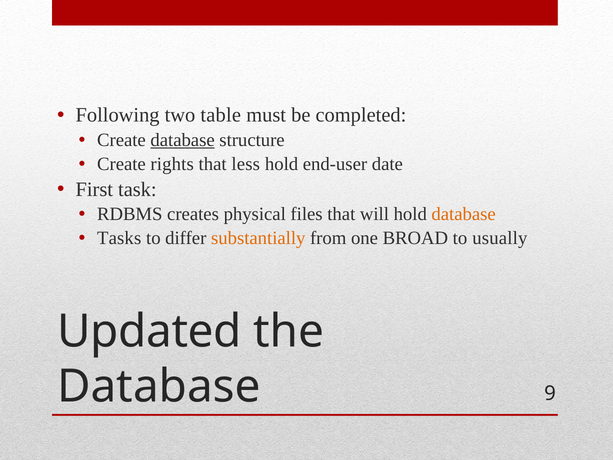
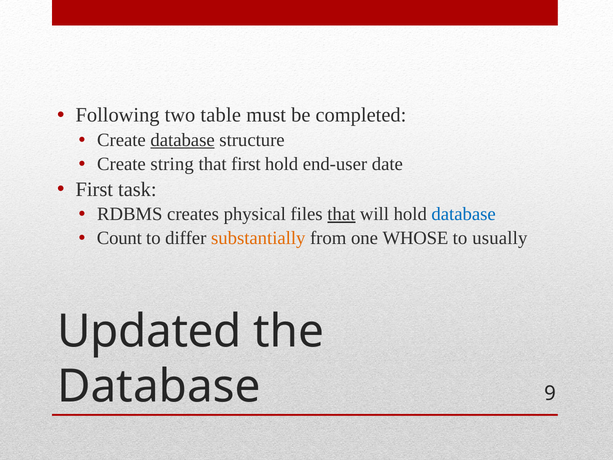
rights: rights -> string
that less: less -> first
that at (341, 214) underline: none -> present
database at (464, 214) colour: orange -> blue
Tasks: Tasks -> Count
BROAD: BROAD -> WHOSE
